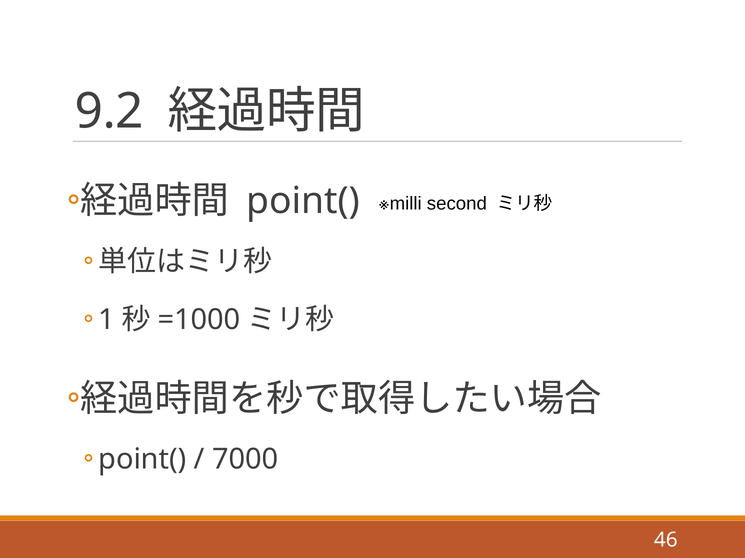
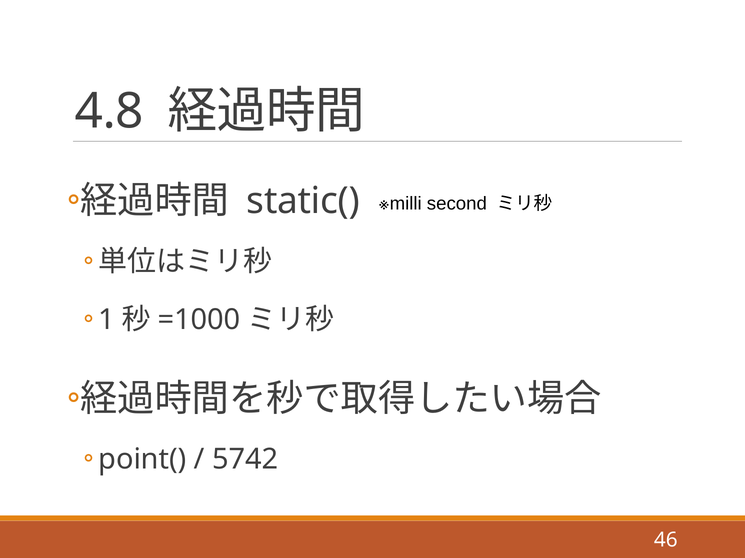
9.2: 9.2 -> 4.8
point( at (303, 201): point( -> static(
7000: 7000 -> 5742
